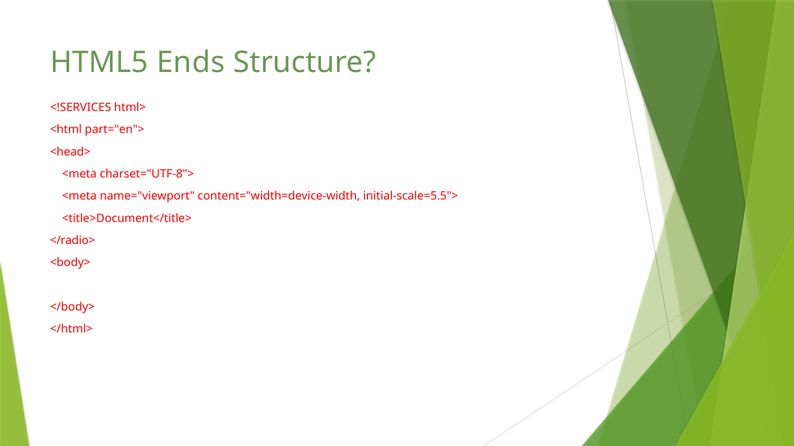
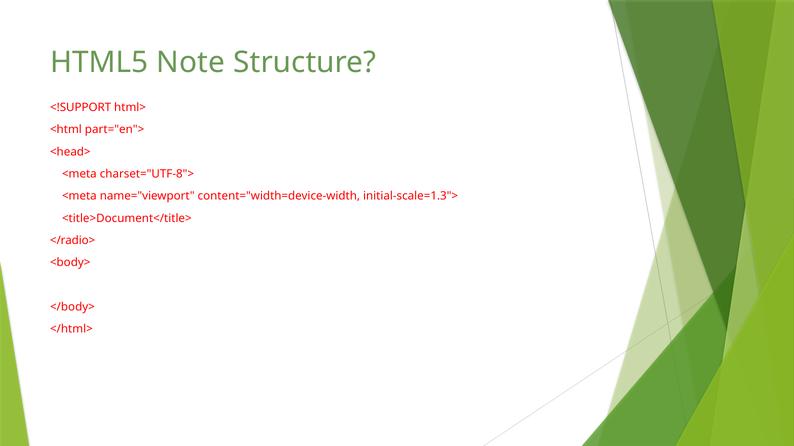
Ends: Ends -> Note
<!SERVICES: <!SERVICES -> <!SUPPORT
initial-scale=5.5">: initial-scale=5.5"> -> initial-scale=1.3">
